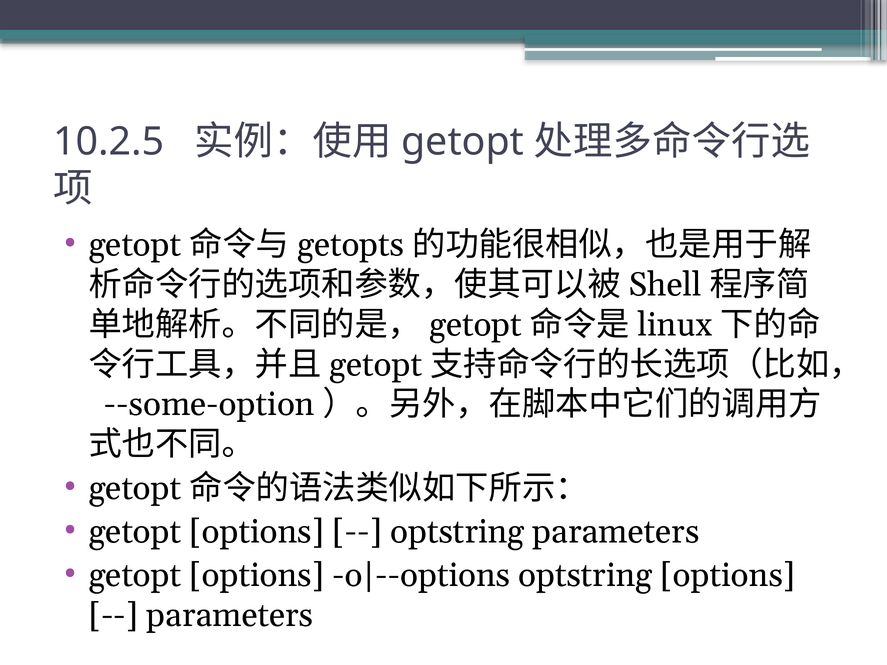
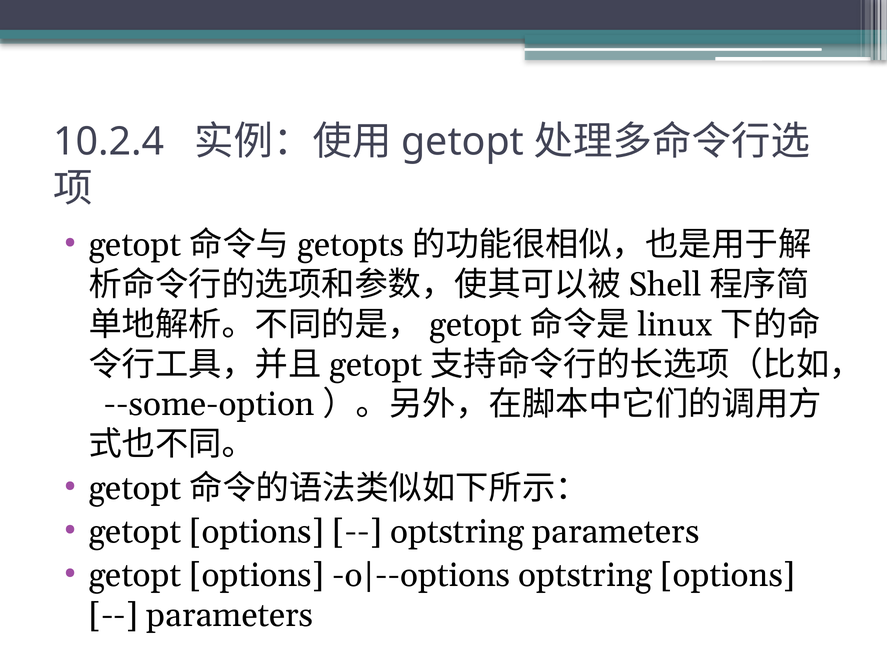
10.2.5: 10.2.5 -> 10.2.4
